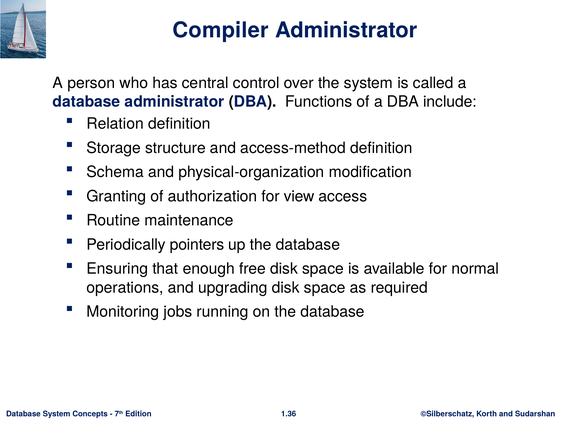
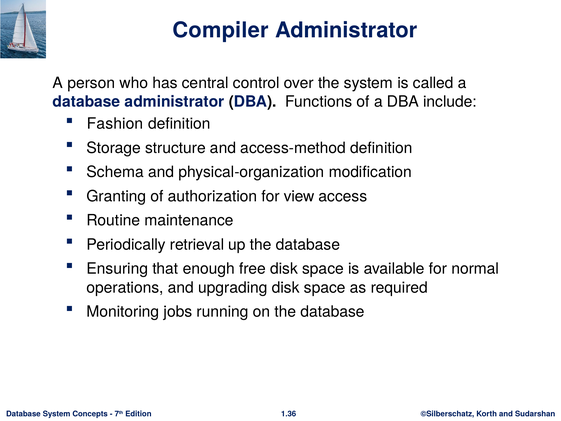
Relation: Relation -> Fashion
pointers: pointers -> retrieval
